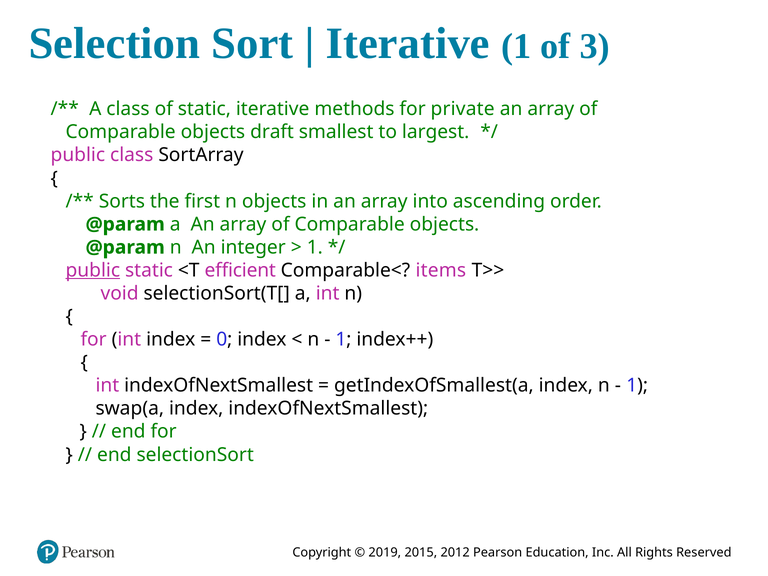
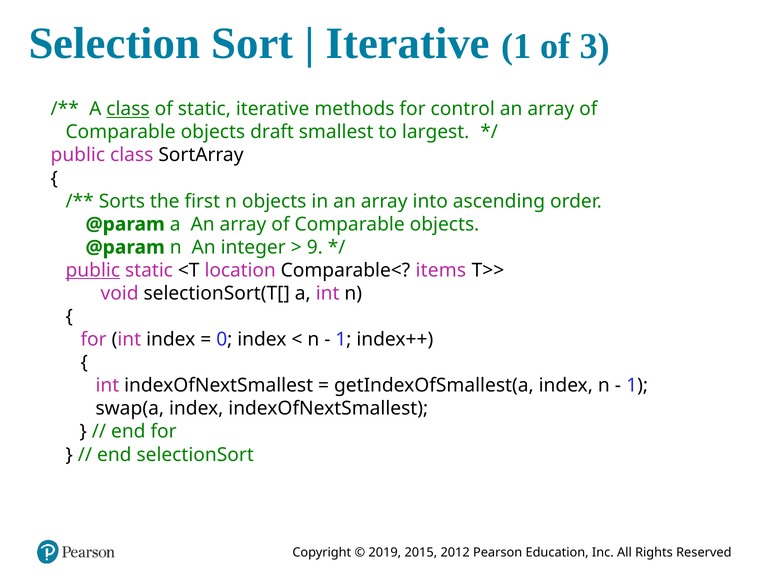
class at (128, 109) underline: none -> present
private: private -> control
1 at (315, 247): 1 -> 9
efficient: efficient -> location
